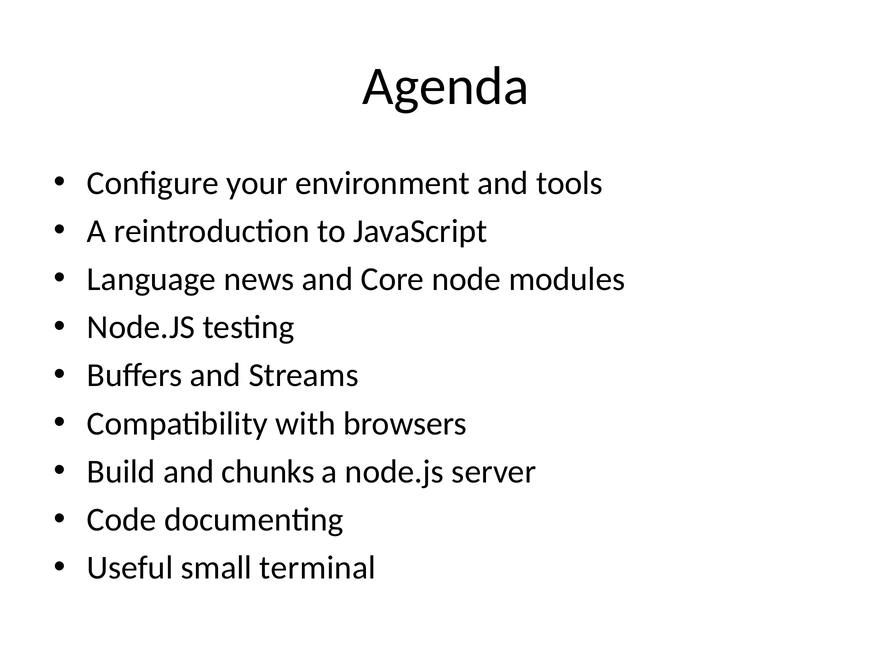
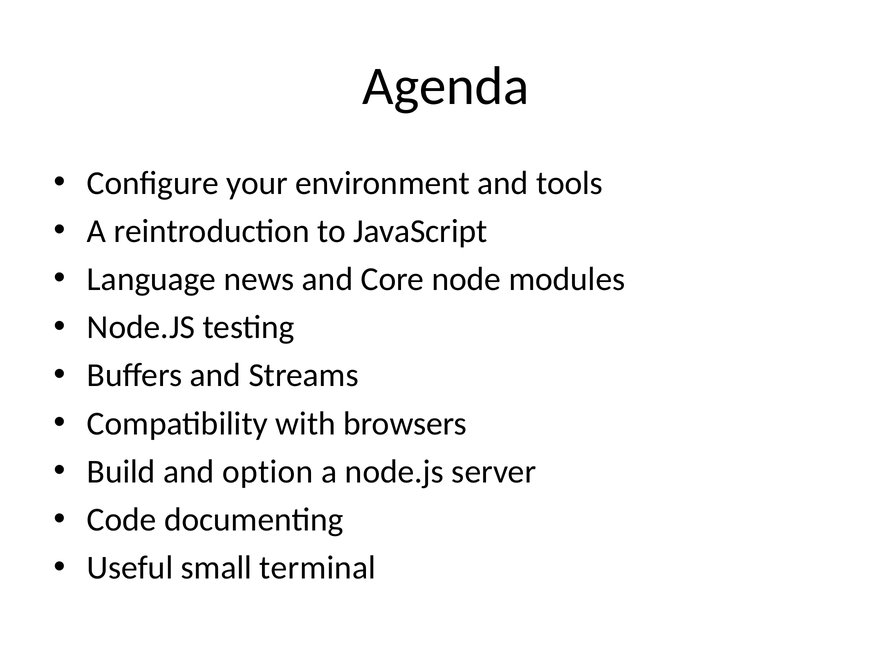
chunks: chunks -> option
